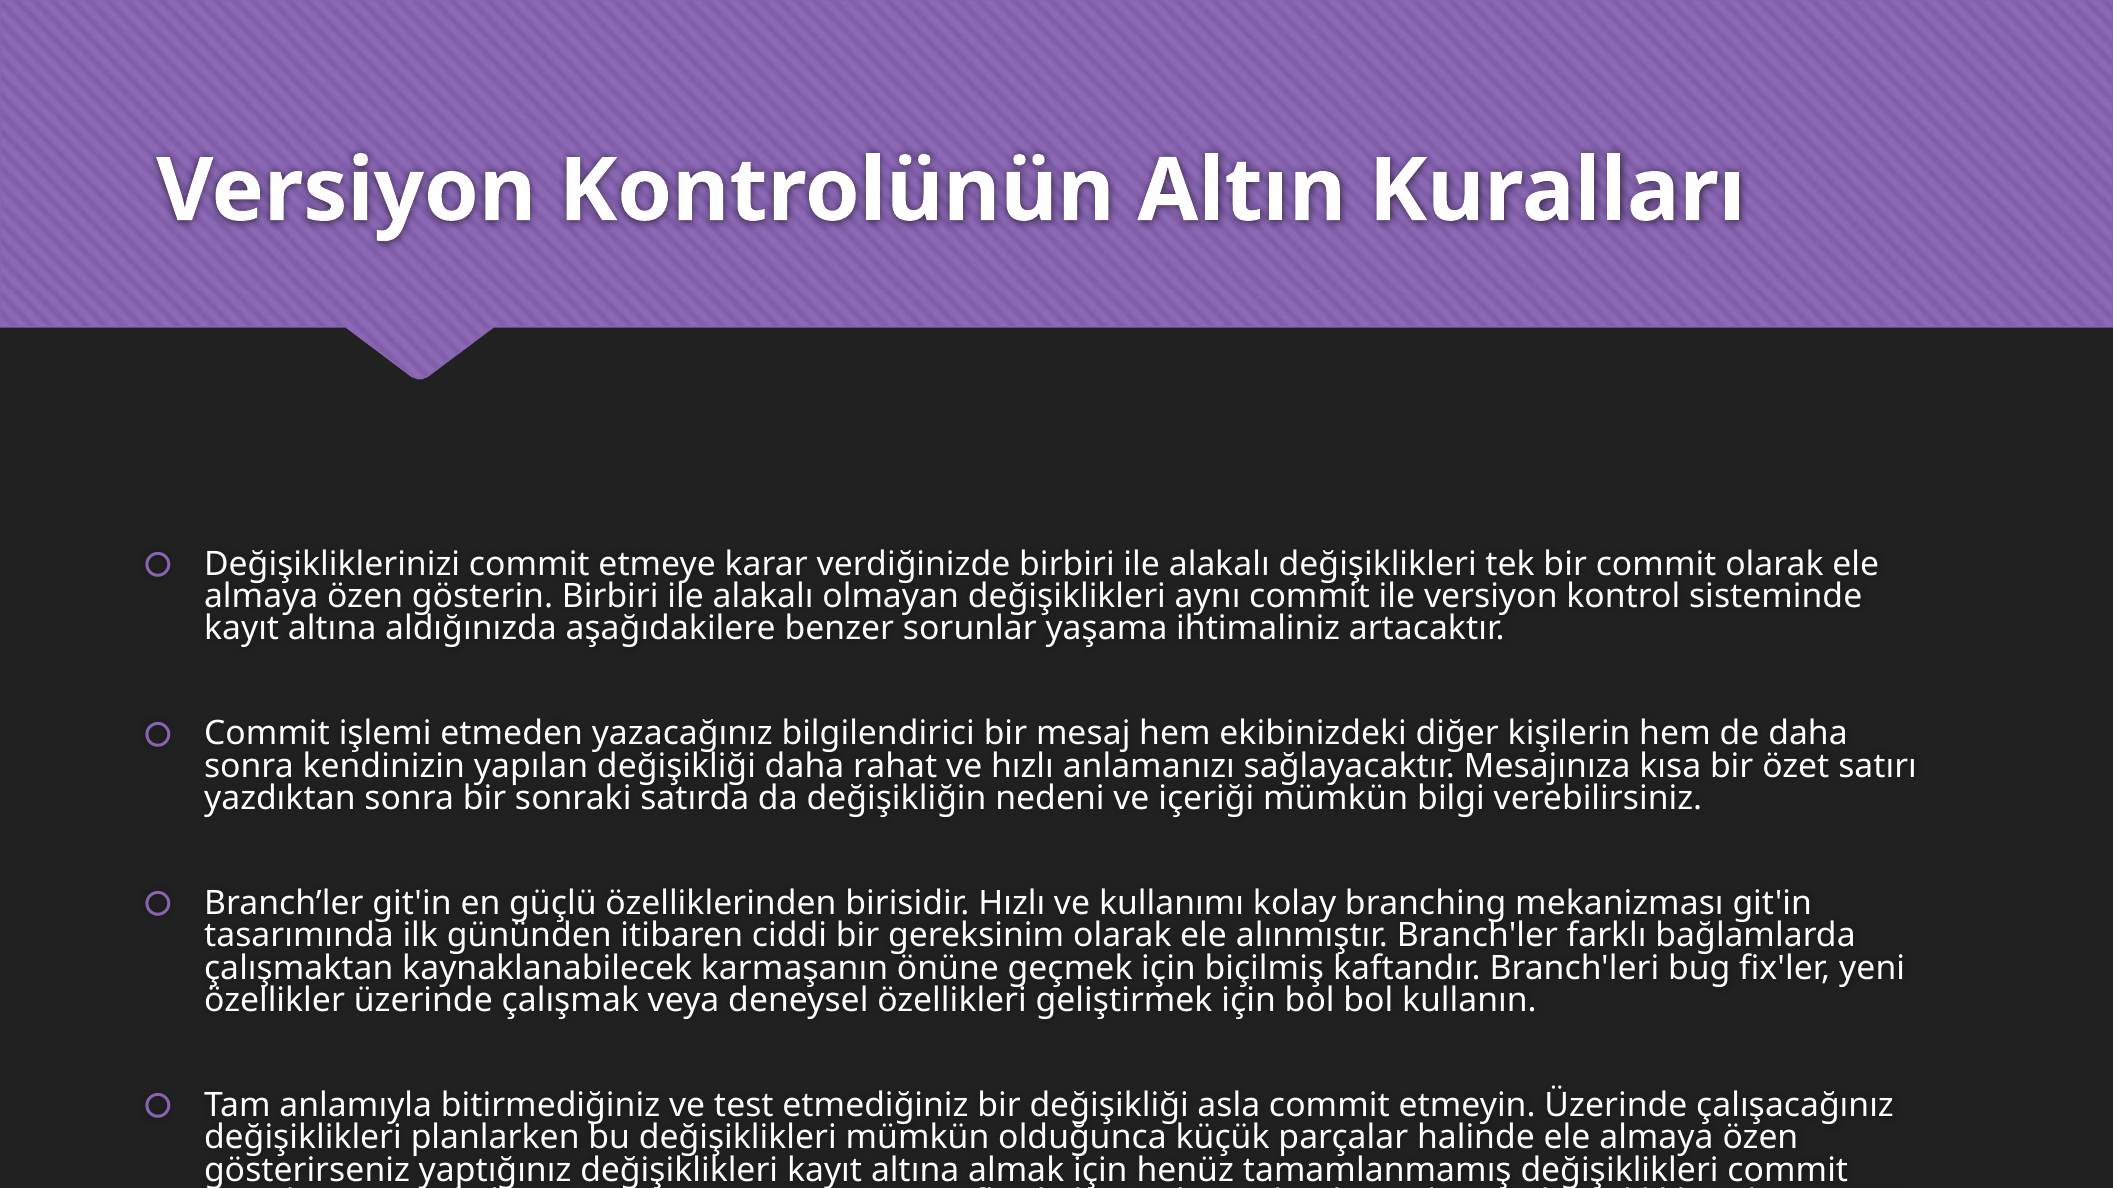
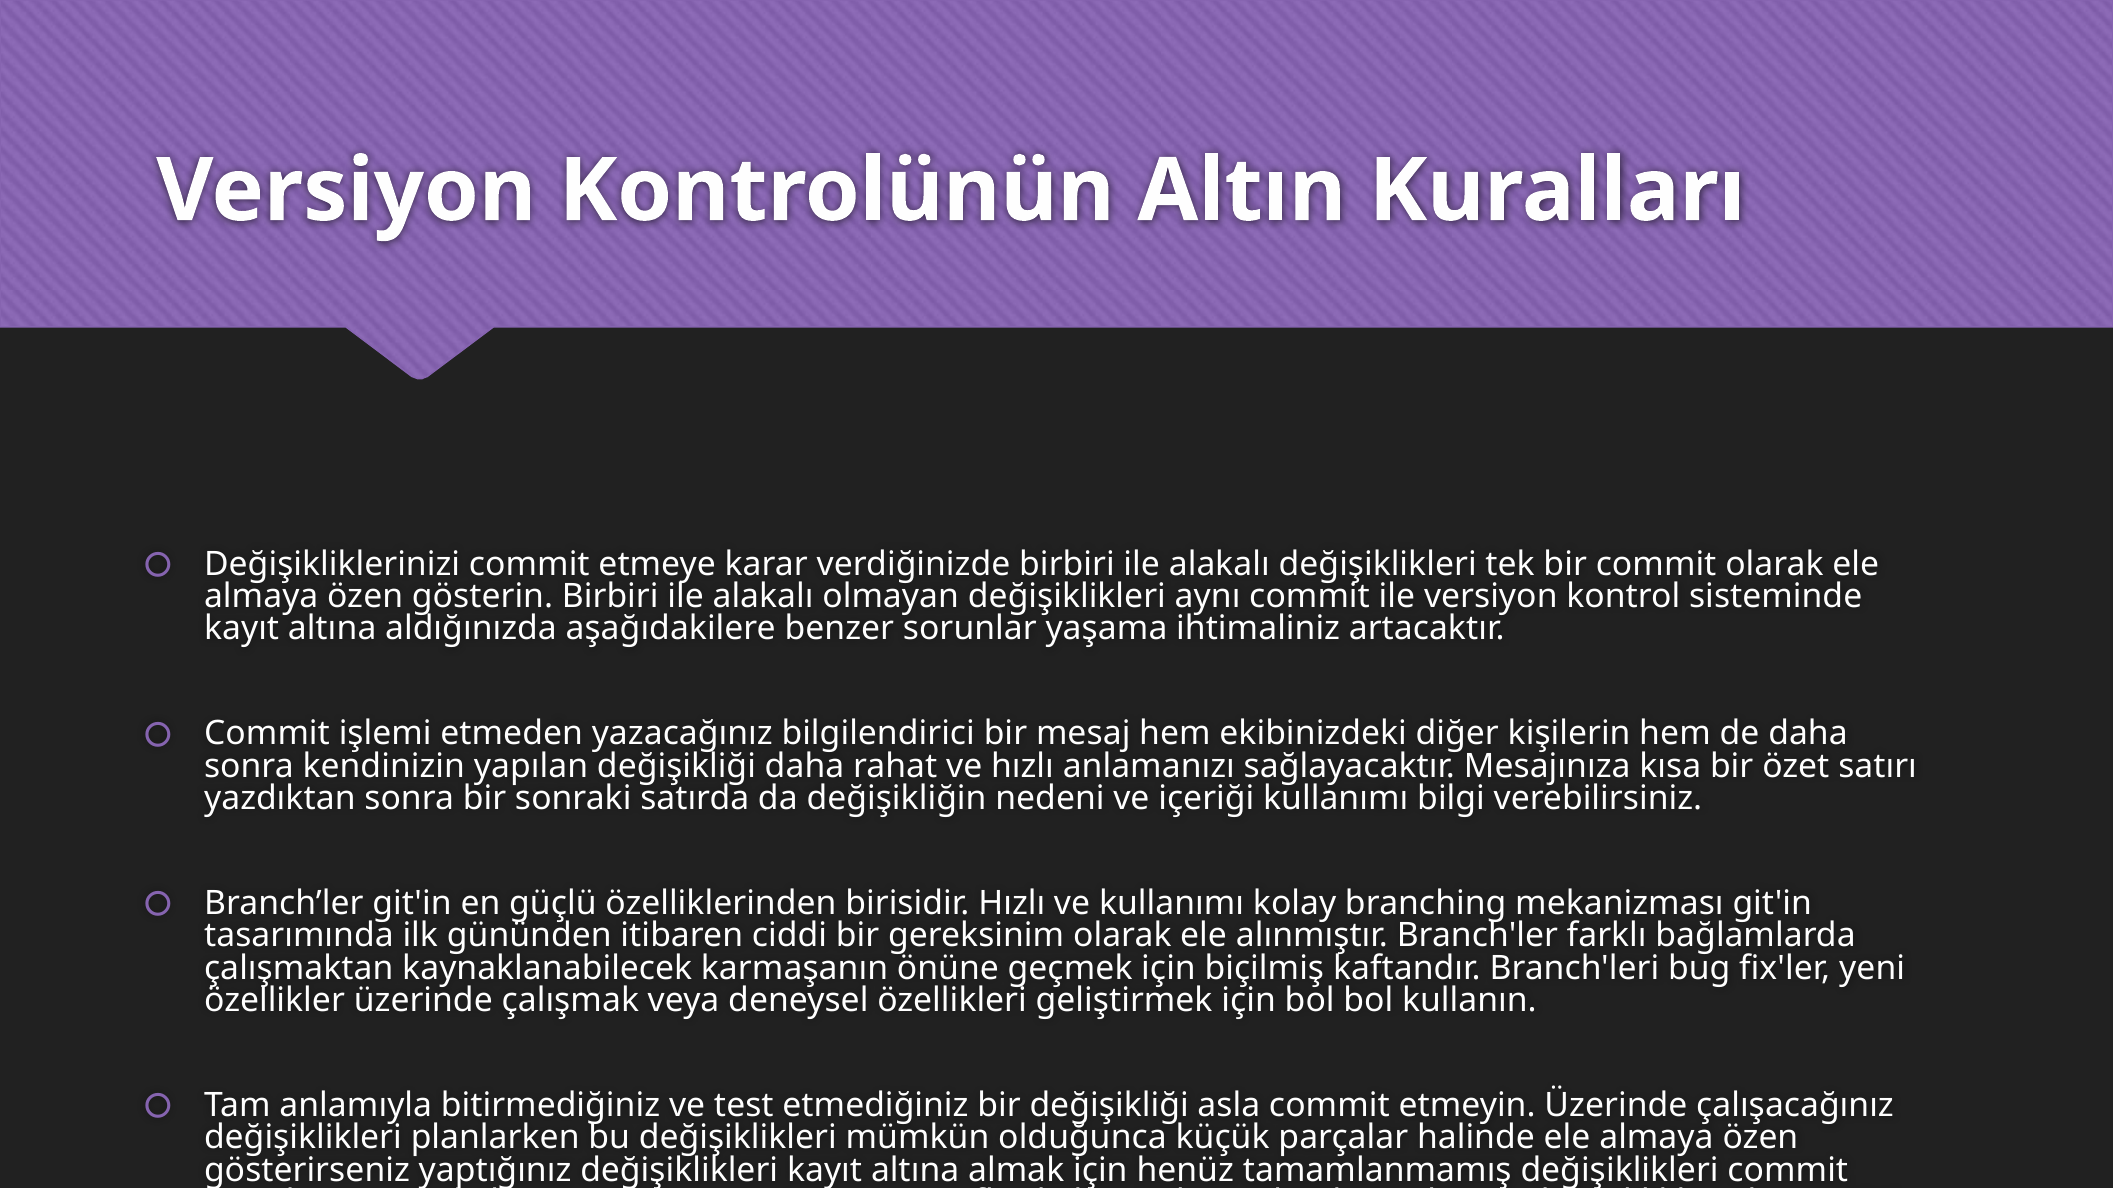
içeriği mümkün: mümkün -> kullanımı
